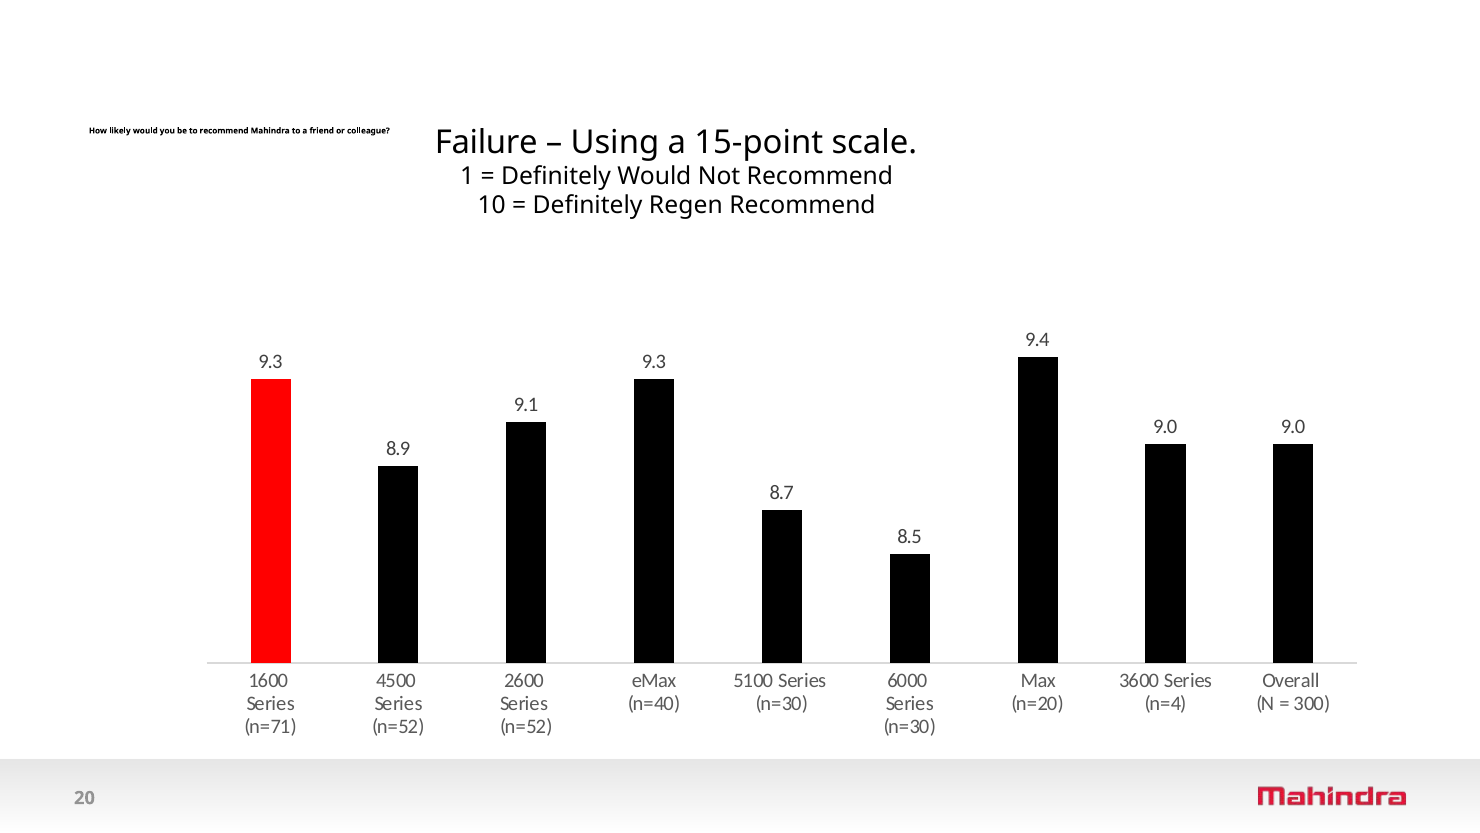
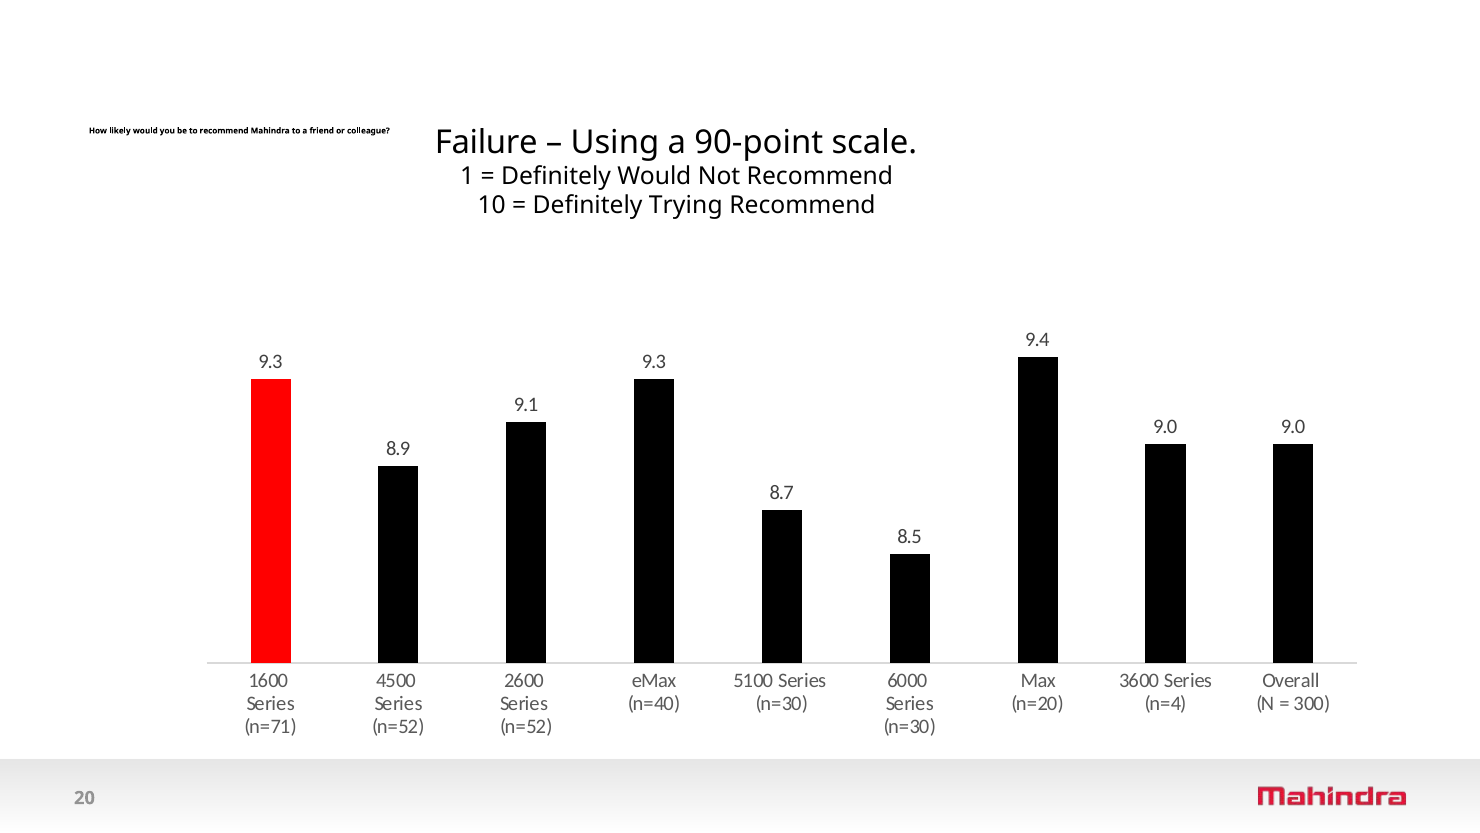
15-point: 15-point -> 90-point
Regen: Regen -> Trying
